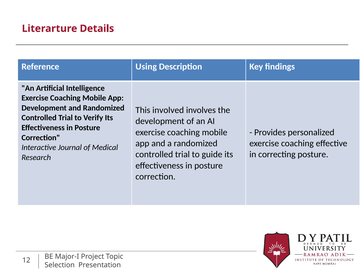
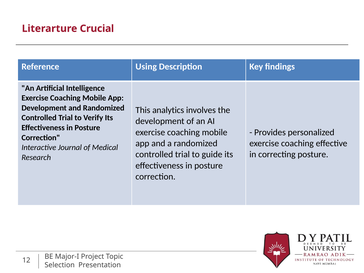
Details: Details -> Crucial
involved: involved -> analytics
